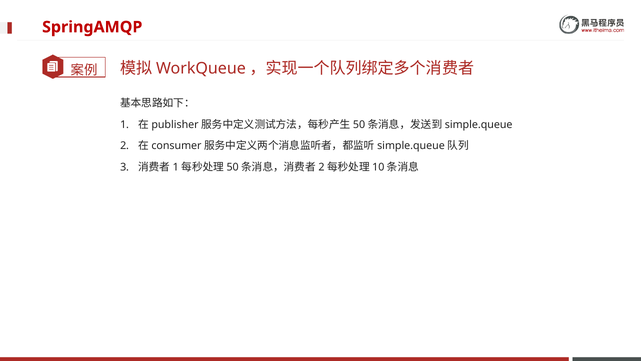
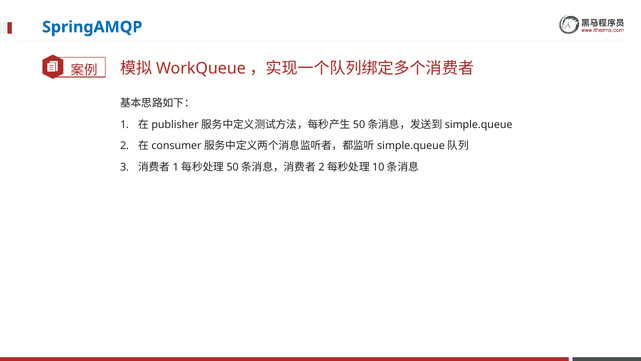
SpringAMQP colour: red -> blue
